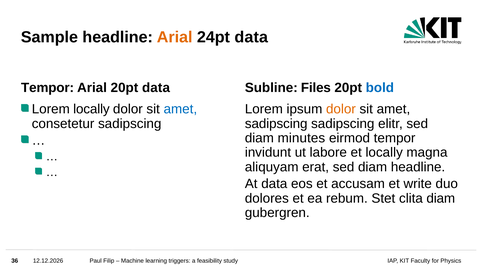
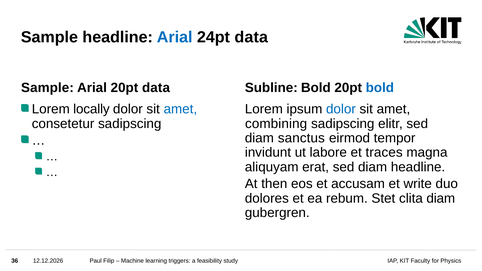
Arial at (175, 37) colour: orange -> blue
Tempor at (48, 88): Tempor -> Sample
Subline Files: Files -> Bold
dolor at (341, 109) colour: orange -> blue
sadipscing at (276, 124): sadipscing -> combining
minutes: minutes -> sanctus
et locally: locally -> traces
At data: data -> then
